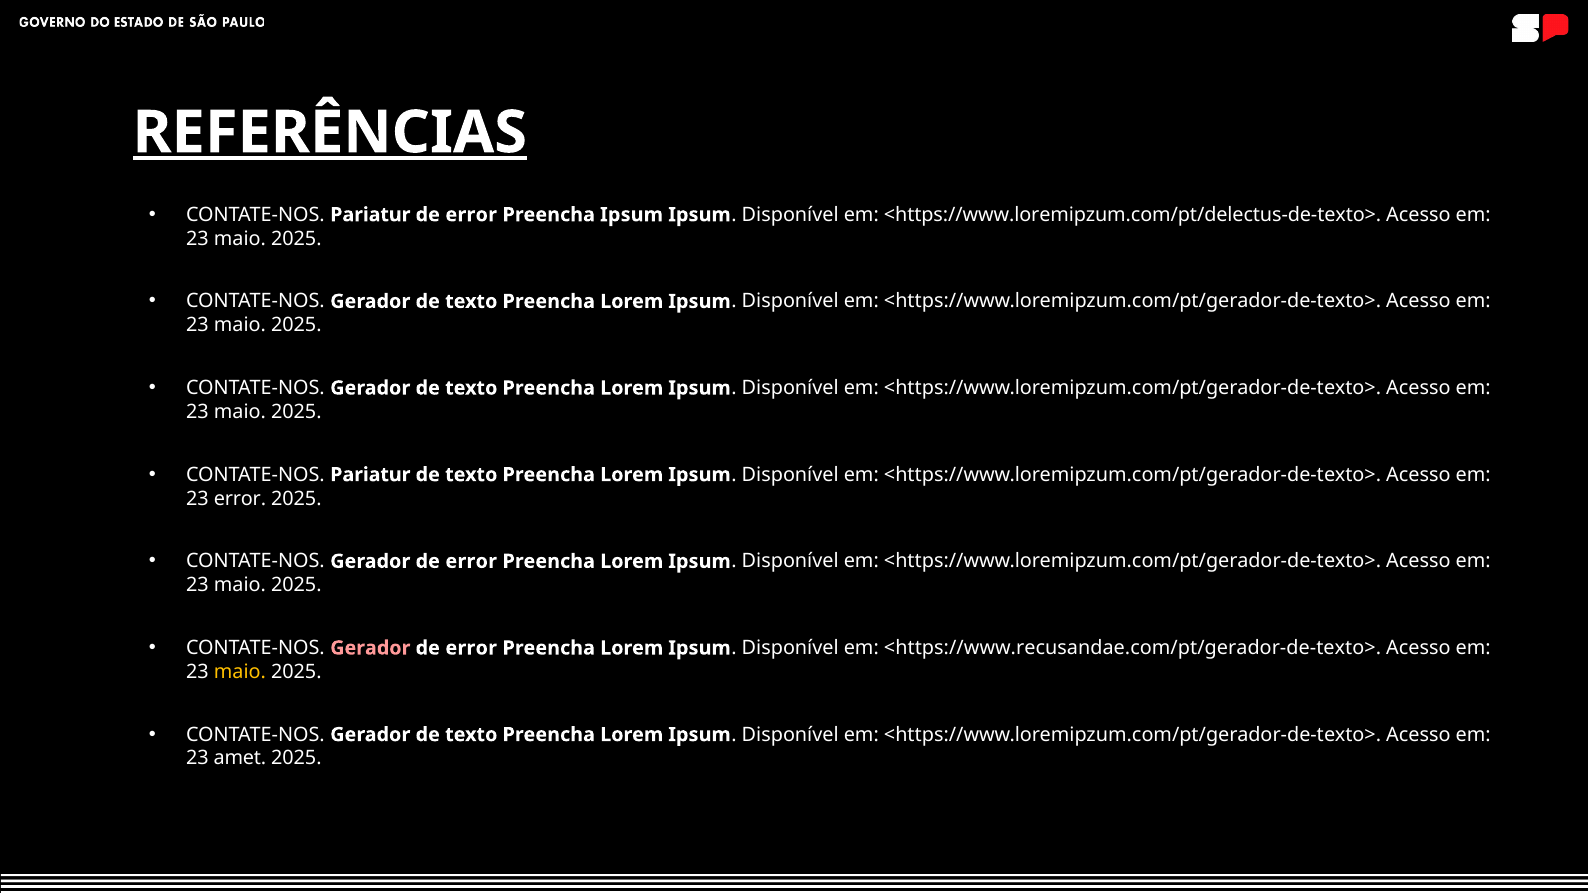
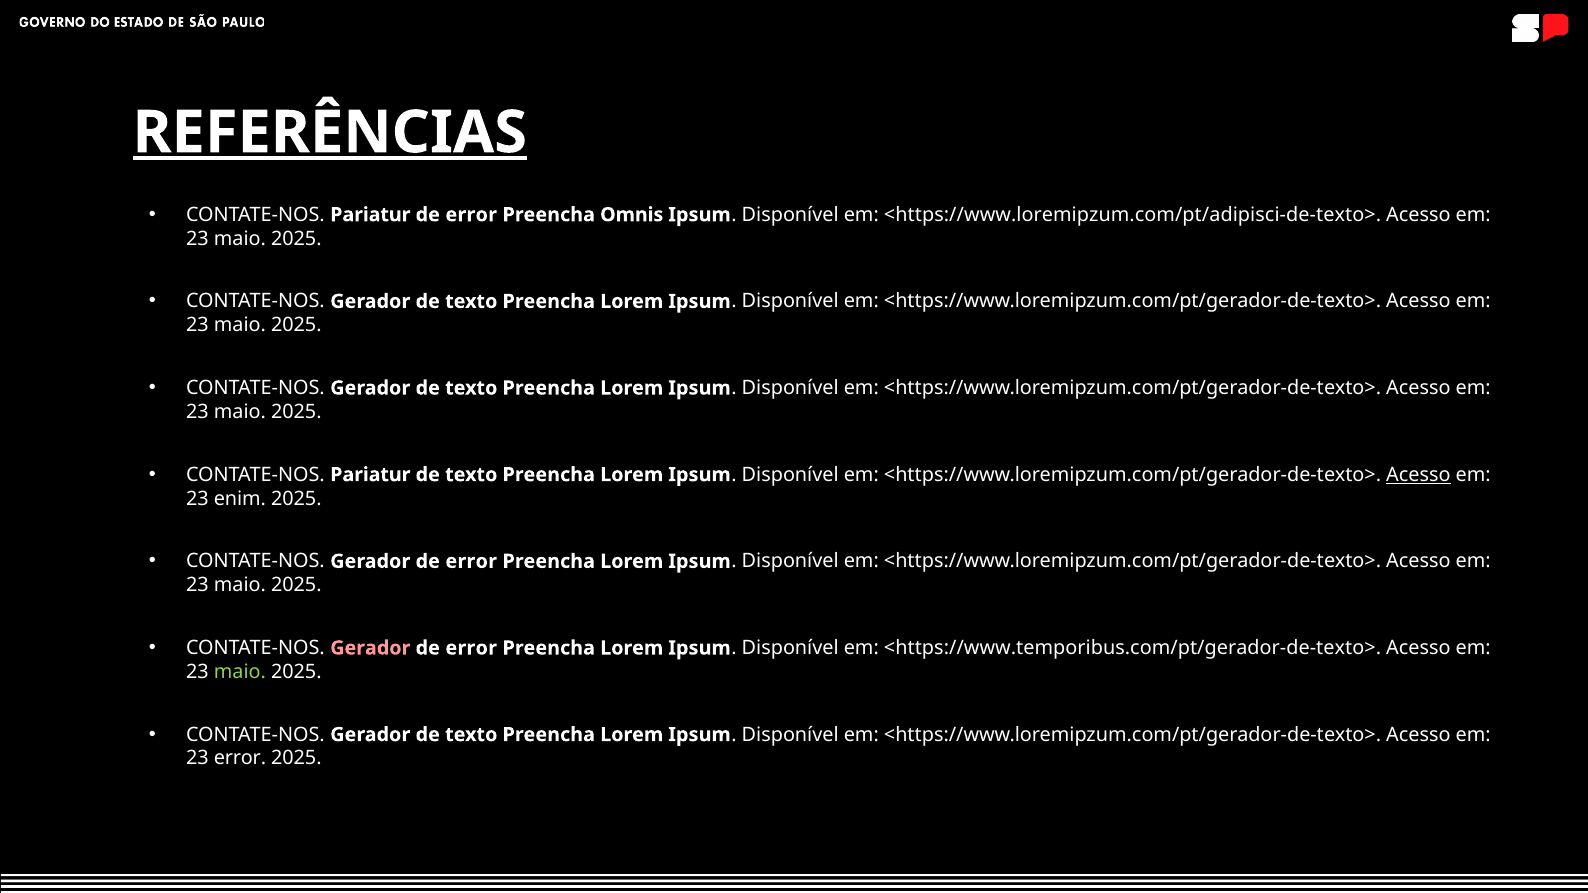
Preencha Ipsum: Ipsum -> Omnis
<https://www.loremipzum.com/pt/delectus-de-texto>: <https://www.loremipzum.com/pt/delectus-de-texto> -> <https://www.loremipzum.com/pt/adipisci-de-texto>
Acesso at (1418, 475) underline: none -> present
23 error: error -> enim
<https://www.recusandae.com/pt/gerador-de-texto>: <https://www.recusandae.com/pt/gerador-de-texto> -> <https://www.temporibus.com/pt/gerador-de-texto>
maio at (240, 672) colour: yellow -> light green
23 amet: amet -> error
